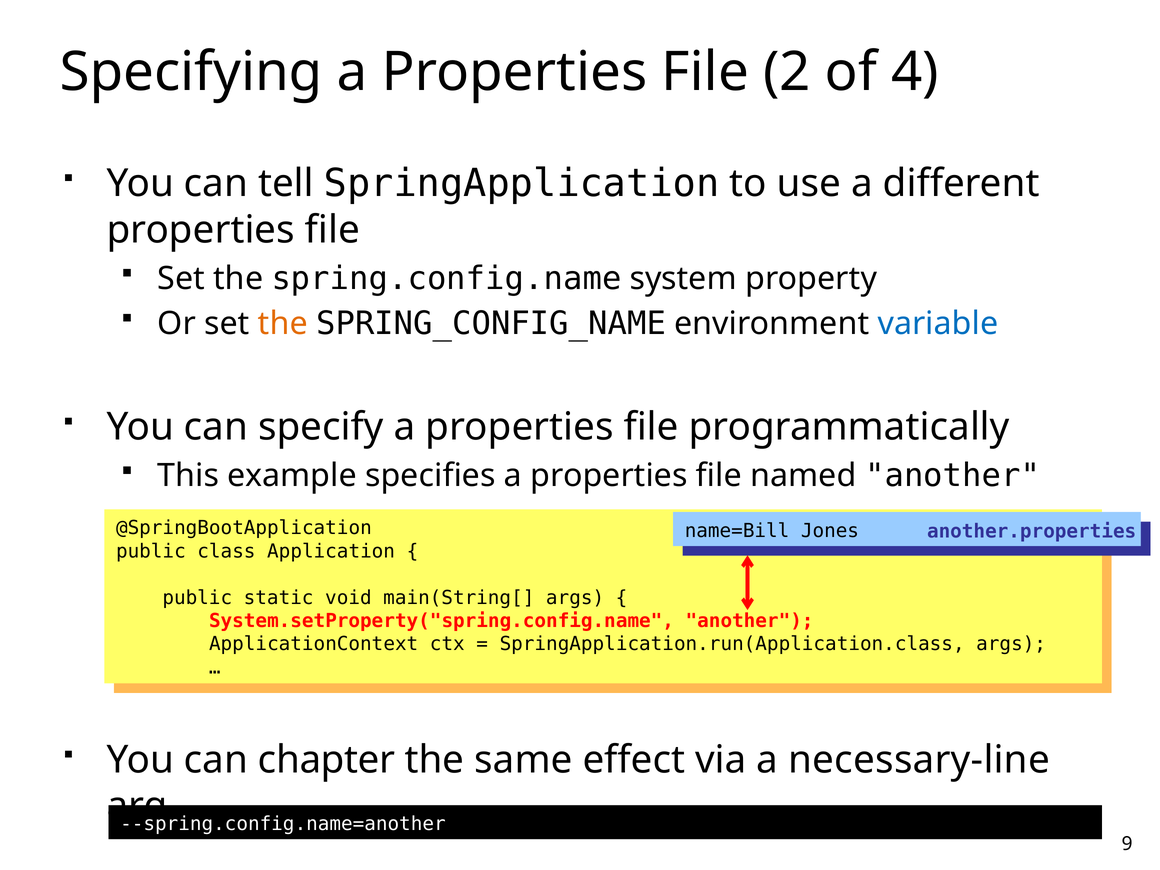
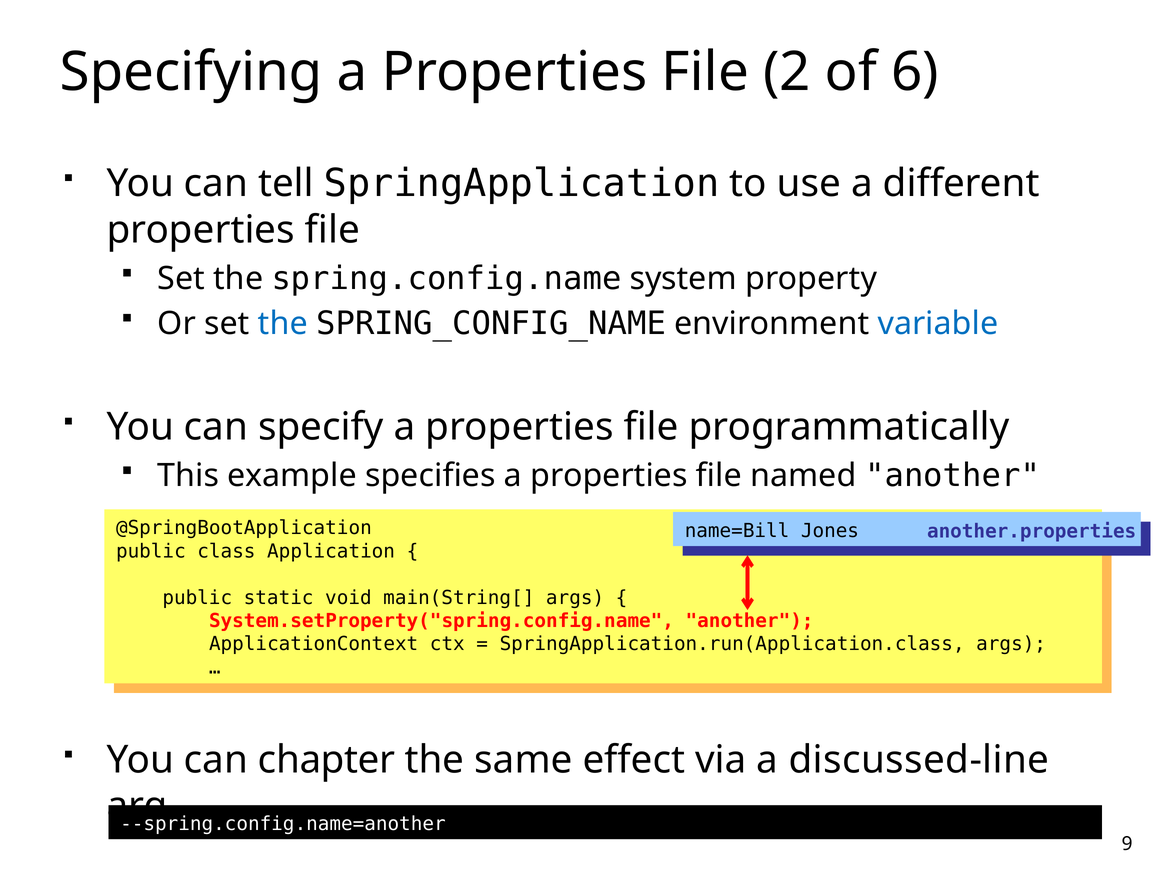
4: 4 -> 6
the at (283, 324) colour: orange -> blue
necessary-line: necessary-line -> discussed-line
